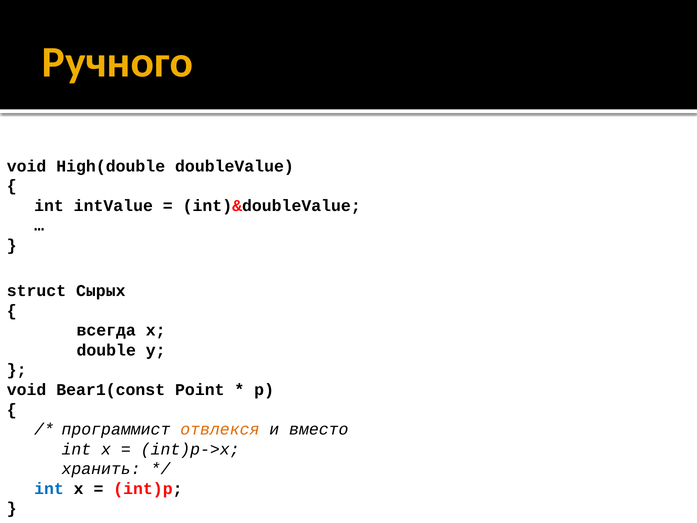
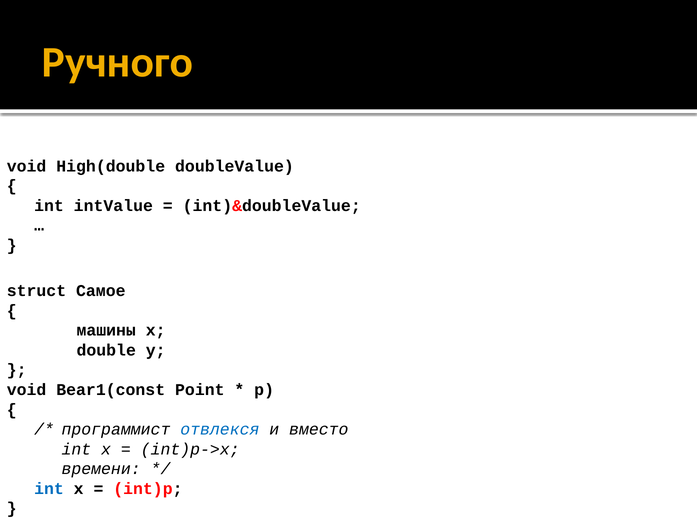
Сырых: Сырых -> Самое
всегда: всегда -> машины
отвлекся colour: orange -> blue
хранить: хранить -> времени
